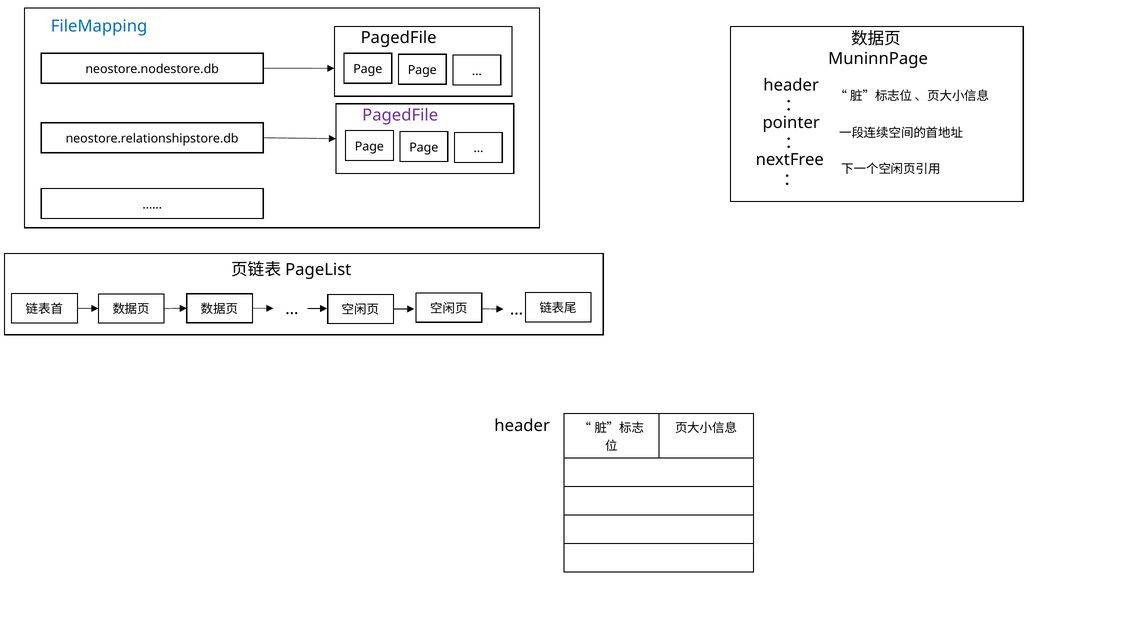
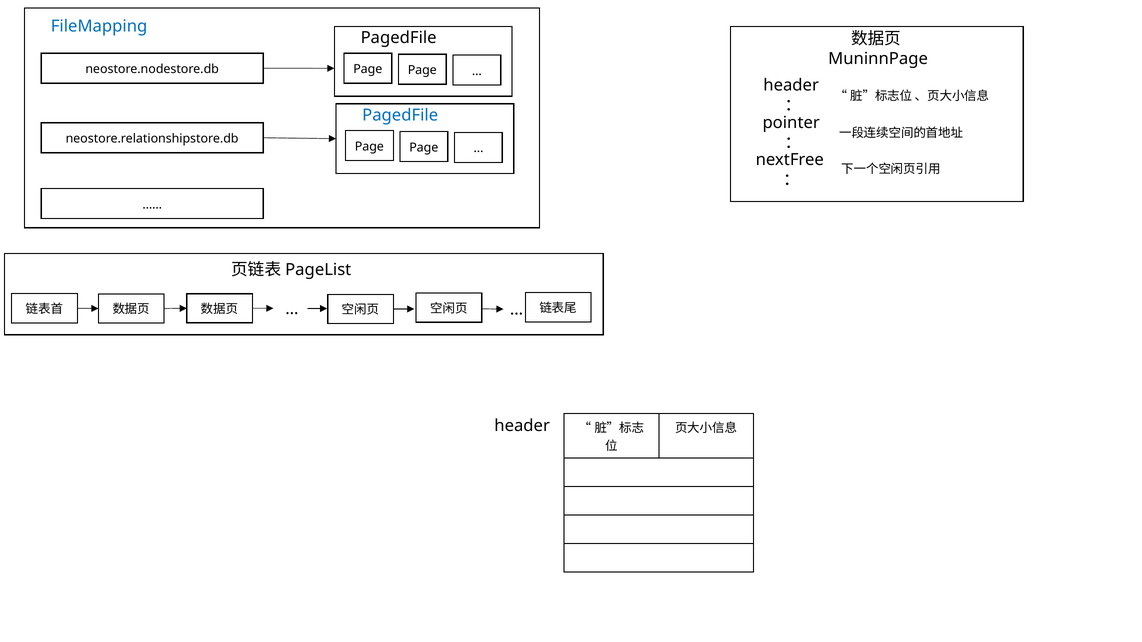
PagedFile at (400, 115) colour: purple -> blue
